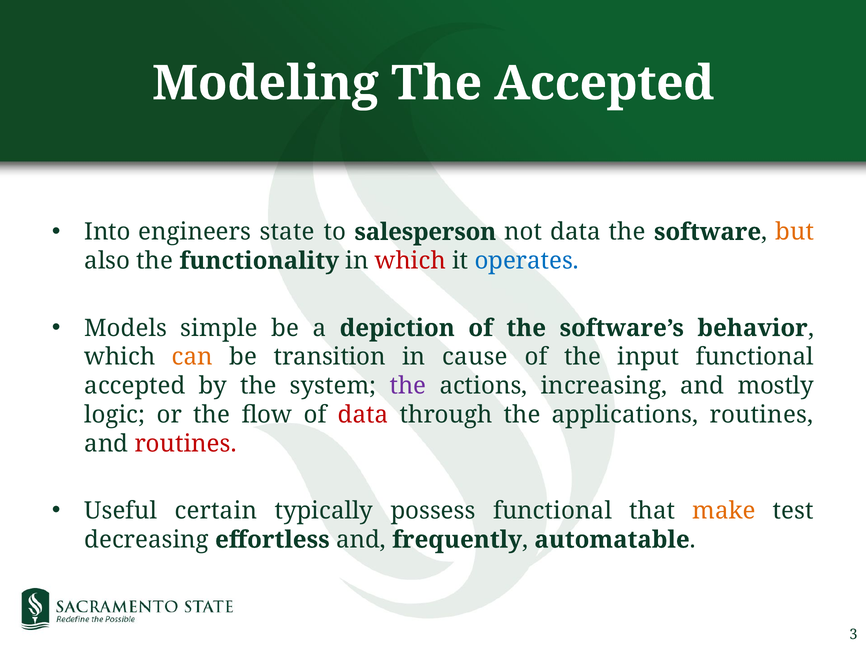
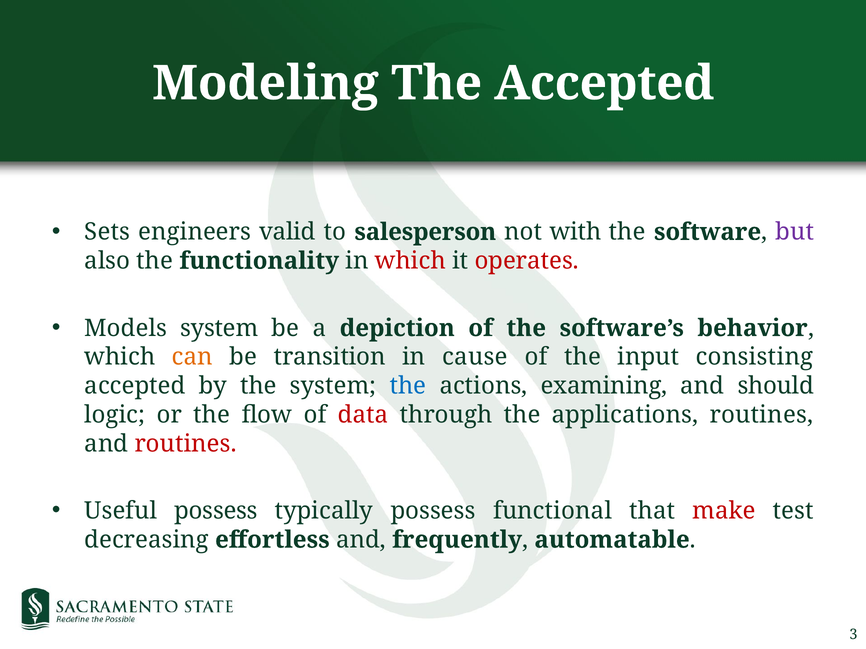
Into: Into -> Sets
state: state -> valid
not data: data -> with
but colour: orange -> purple
operates colour: blue -> red
Models simple: simple -> system
input functional: functional -> consisting
the at (408, 386) colour: purple -> blue
increasing: increasing -> examining
mostly: mostly -> should
Useful certain: certain -> possess
make colour: orange -> red
